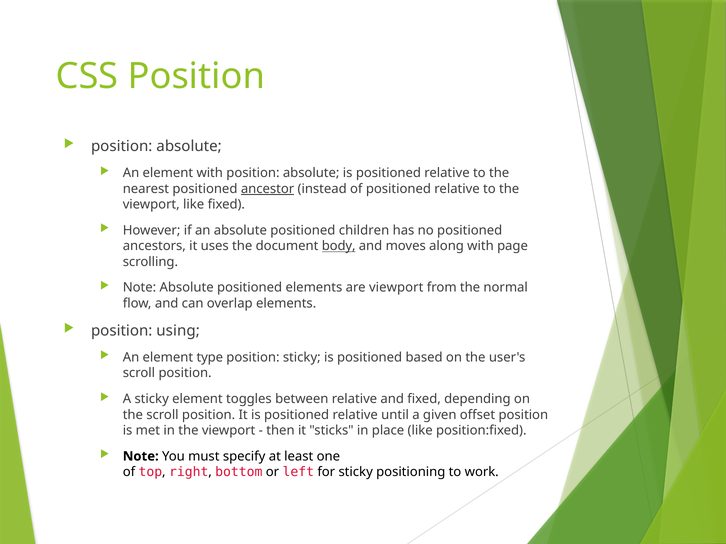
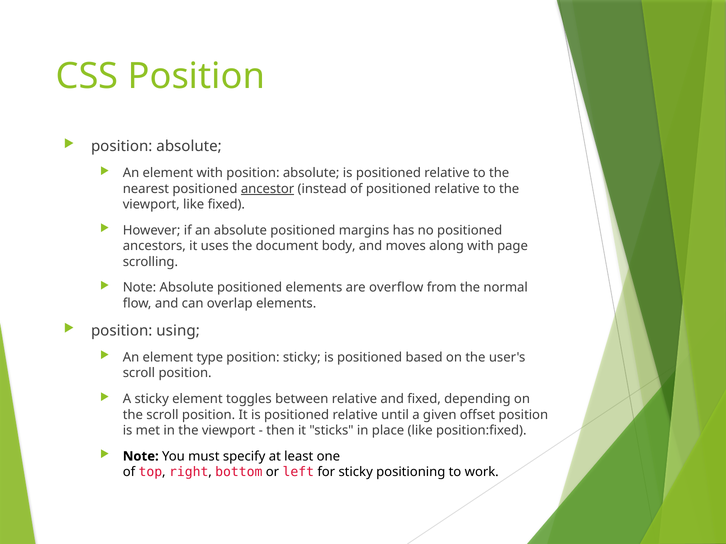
children: children -> margins
body underline: present -> none
are viewport: viewport -> overflow
